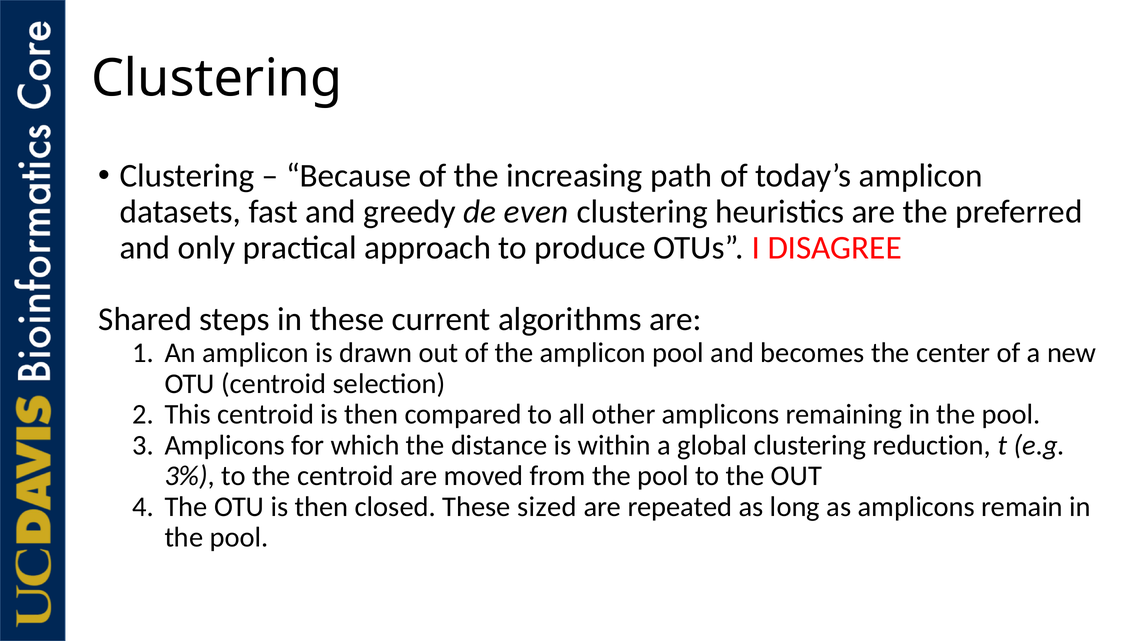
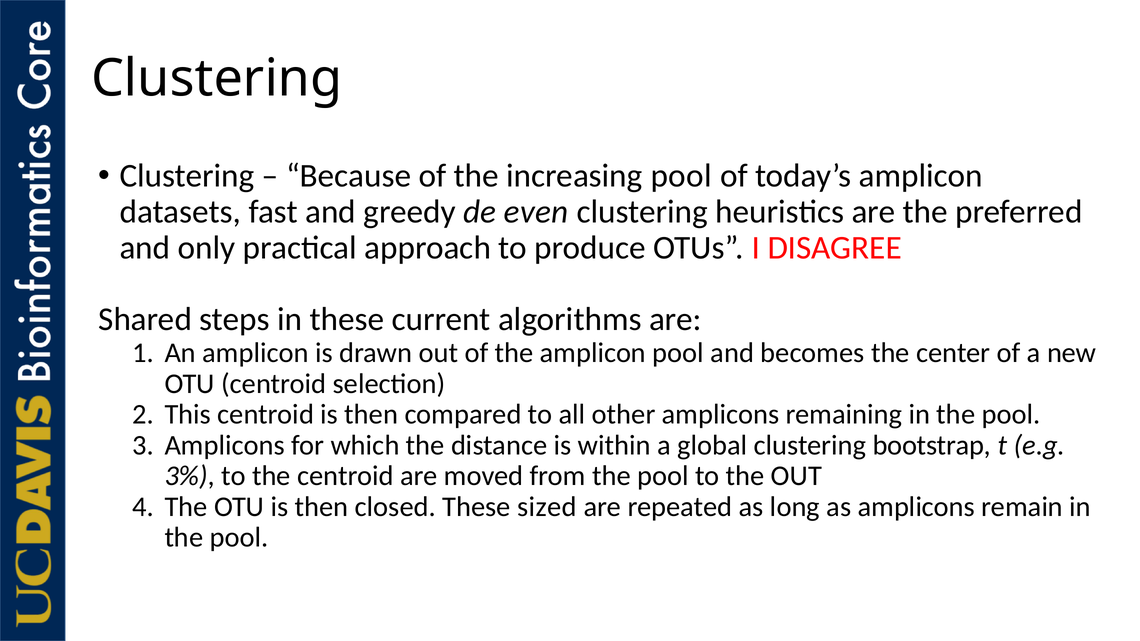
increasing path: path -> pool
reduction: reduction -> bootstrap
